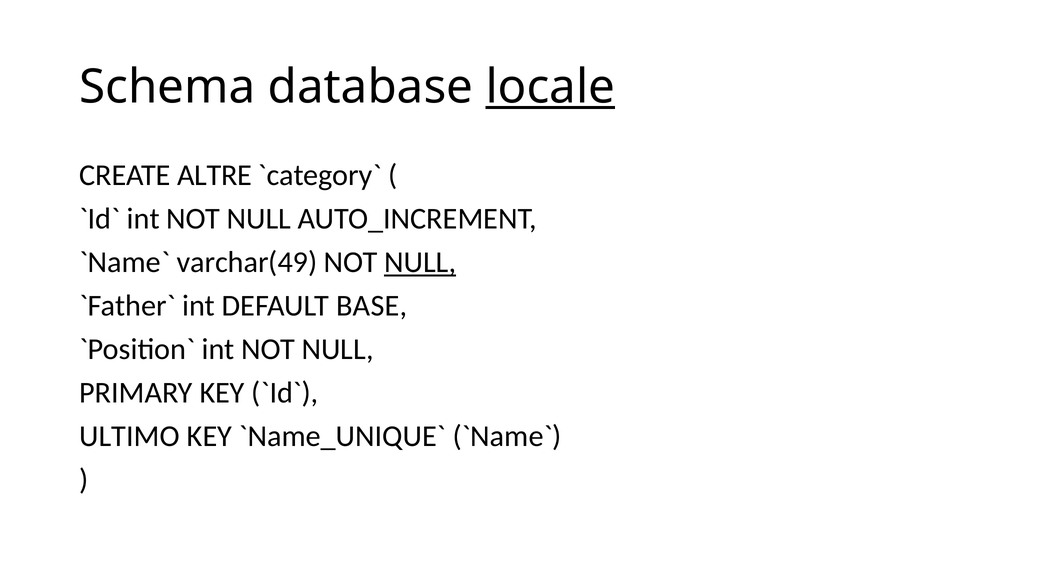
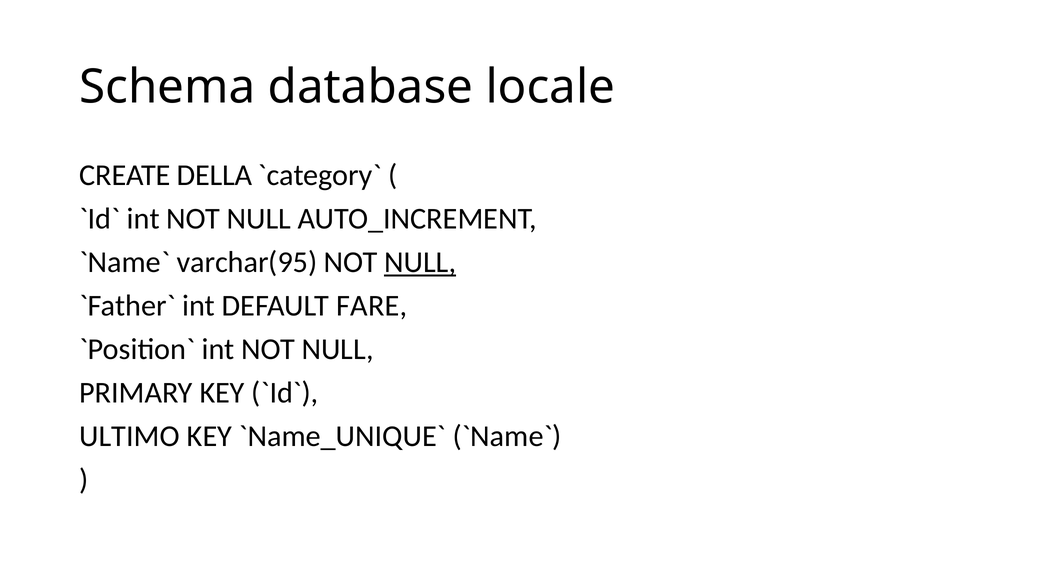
locale underline: present -> none
ALTRE: ALTRE -> DELLA
varchar(49: varchar(49 -> varchar(95
BASE: BASE -> FARE
